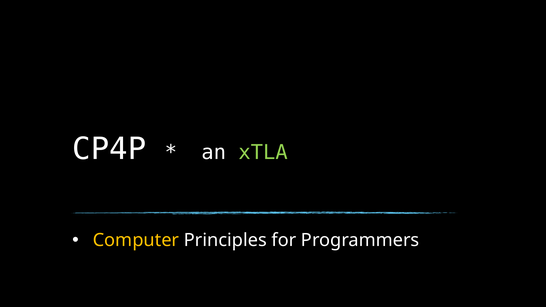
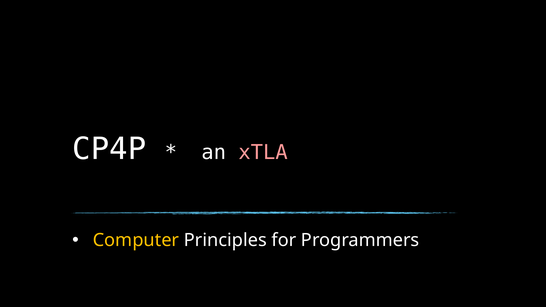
xTLA colour: light green -> pink
